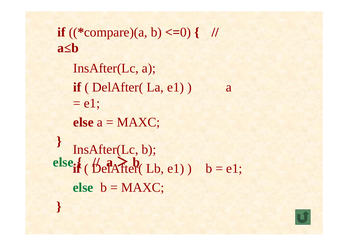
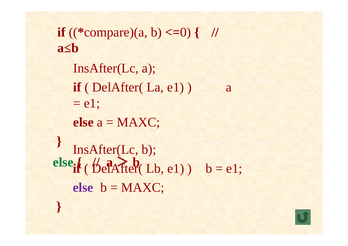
else at (83, 188) colour: green -> purple
